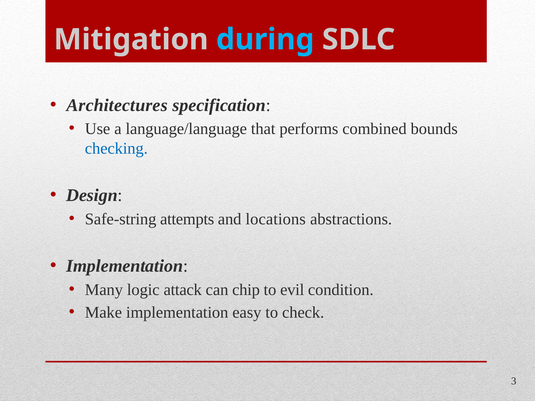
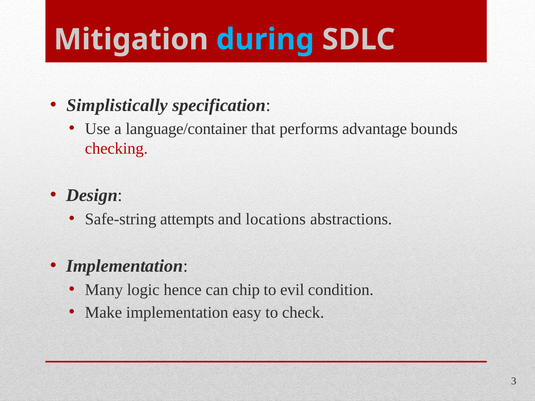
Architectures: Architectures -> Simplistically
language/language: language/language -> language/container
combined: combined -> advantage
checking colour: blue -> red
attack: attack -> hence
